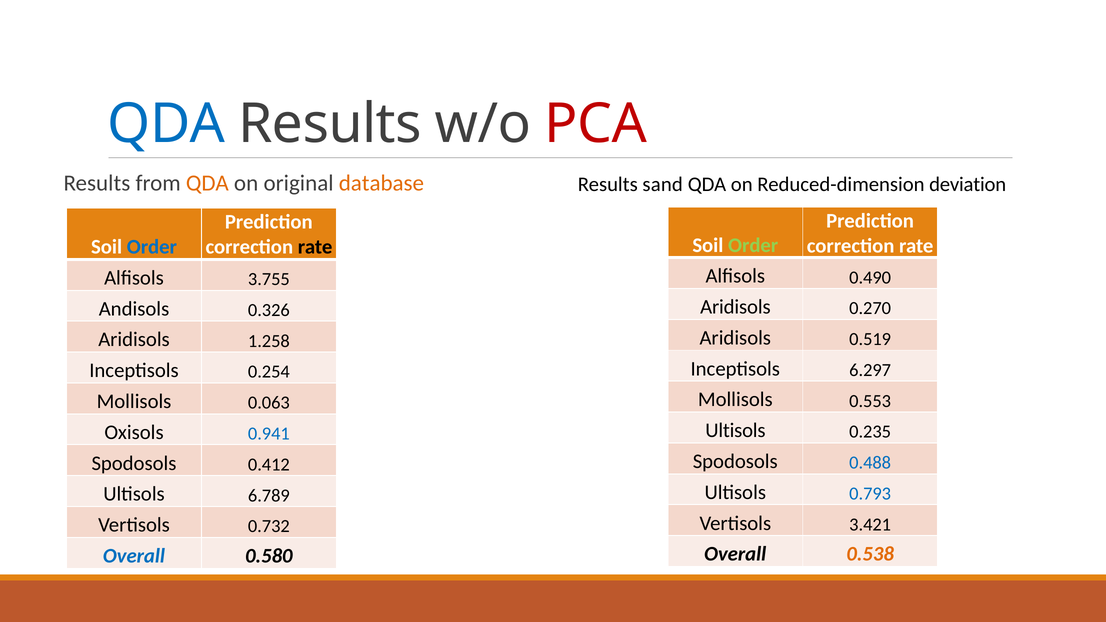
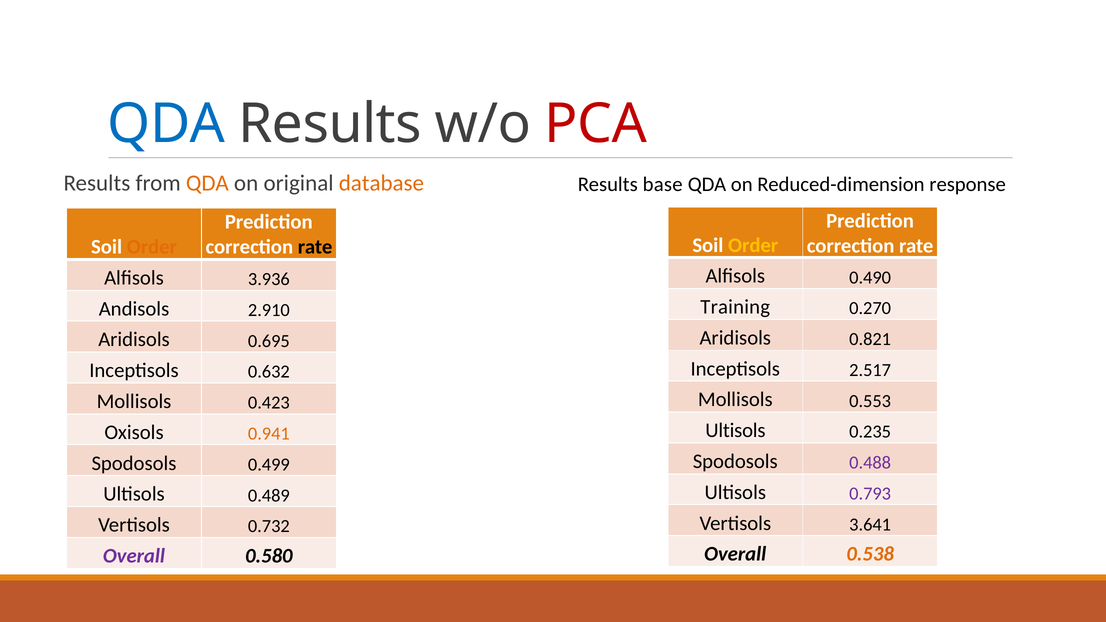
sand: sand -> base
deviation: deviation -> response
Order at (753, 245) colour: light green -> yellow
Order at (152, 247) colour: blue -> orange
3.755: 3.755 -> 3.936
Aridisols at (735, 307): Aridisols -> Training
0.326: 0.326 -> 2.910
0.519: 0.519 -> 0.821
1.258: 1.258 -> 0.695
6.297: 6.297 -> 2.517
0.254: 0.254 -> 0.632
0.063: 0.063 -> 0.423
0.941 colour: blue -> orange
0.488 colour: blue -> purple
0.412: 0.412 -> 0.499
0.793 colour: blue -> purple
6.789: 6.789 -> 0.489
3.421: 3.421 -> 3.641
Overall at (134, 556) colour: blue -> purple
